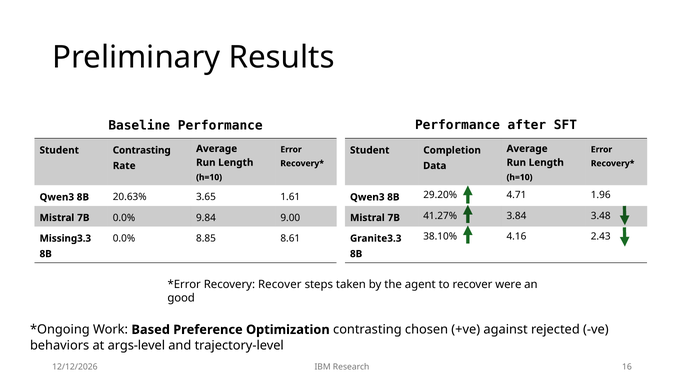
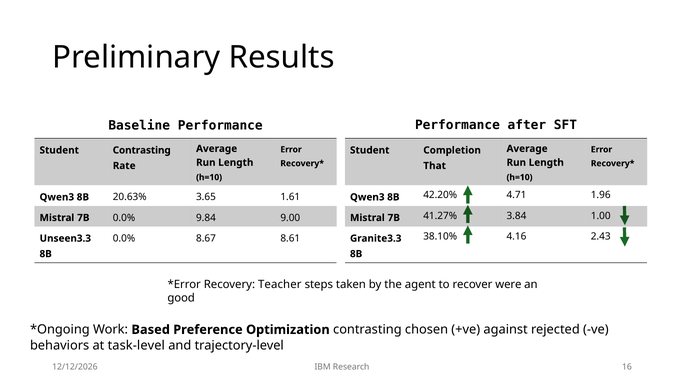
Data: Data -> That
29.20%: 29.20% -> 42.20%
3.48: 3.48 -> 1.00
8.85: 8.85 -> 8.67
Missing3.3: Missing3.3 -> Unseen3.3
Recovery Recover: Recover -> Teacher
args-level: args-level -> task-level
